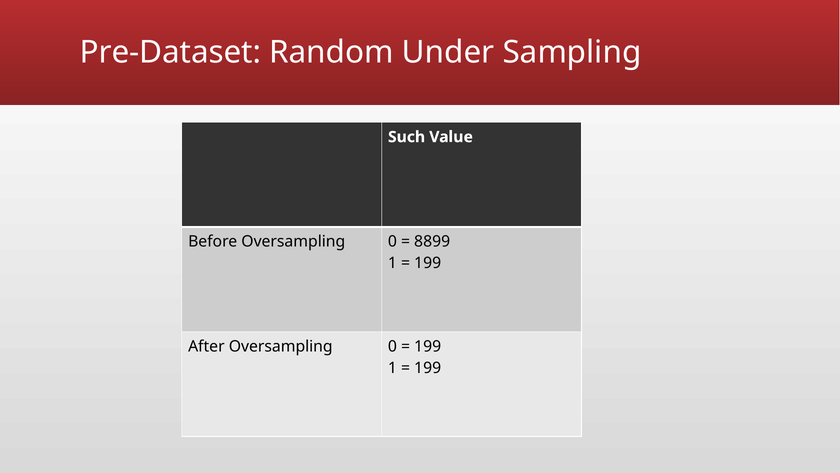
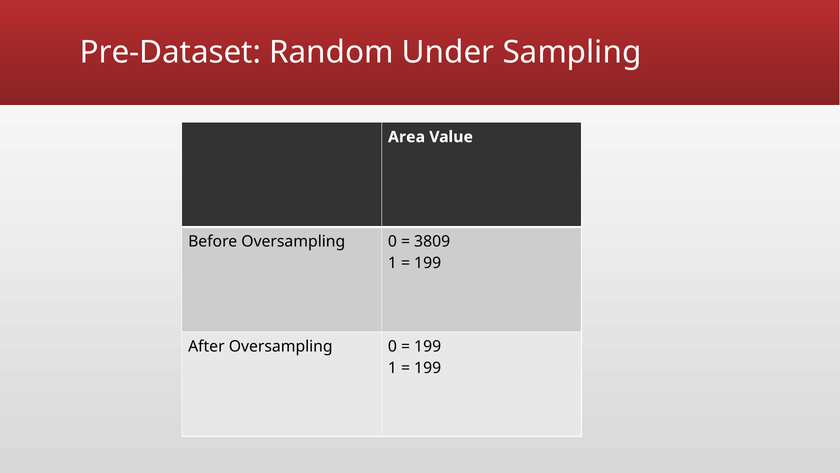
Such: Such -> Area
8899: 8899 -> 3809
